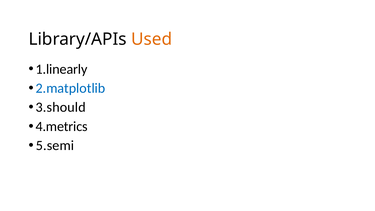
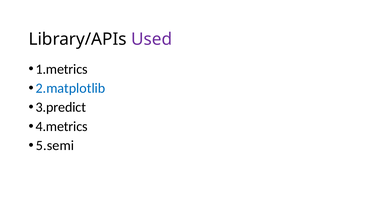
Used colour: orange -> purple
1.linearly: 1.linearly -> 1.metrics
3.should: 3.should -> 3.predict
